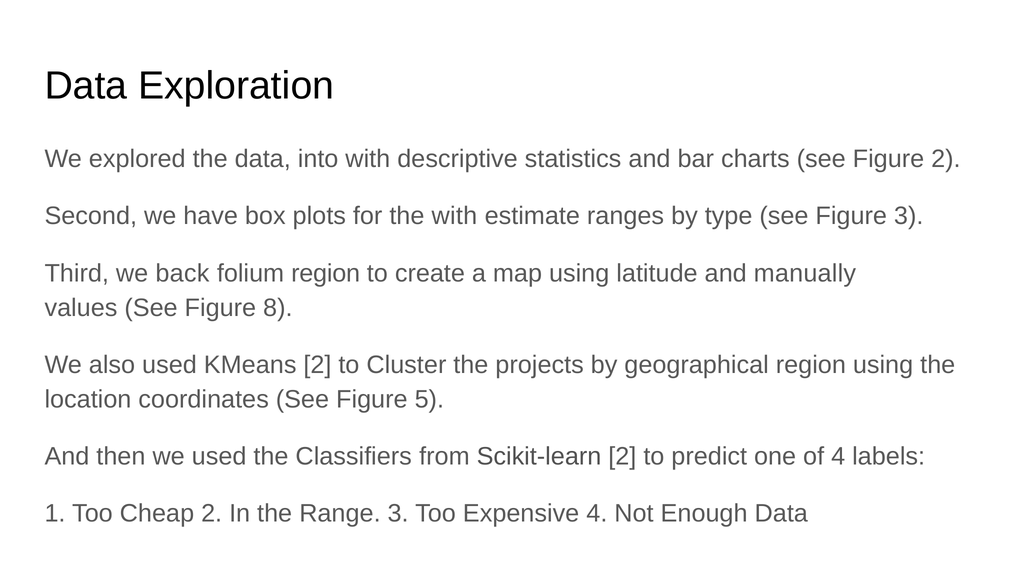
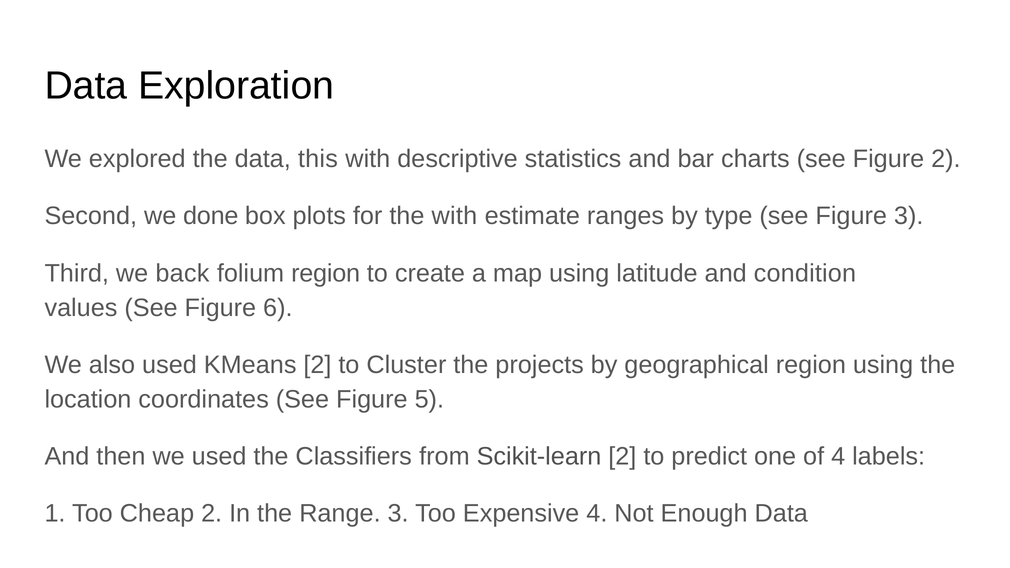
into: into -> this
have: have -> done
manually: manually -> condition
8: 8 -> 6
